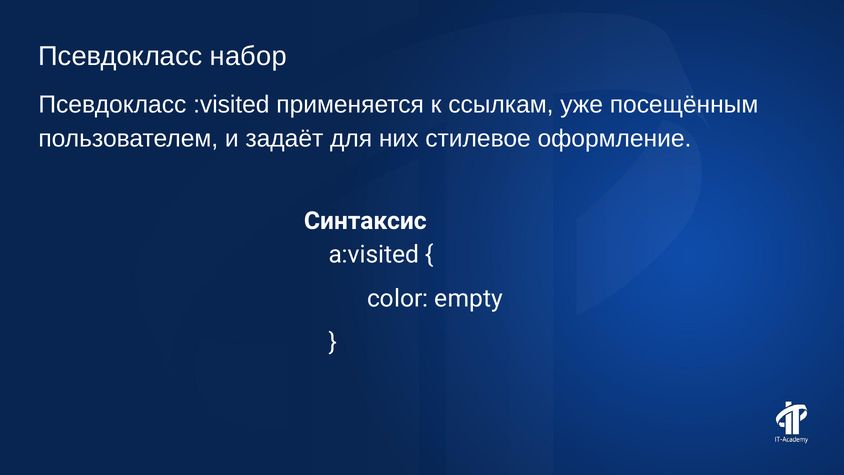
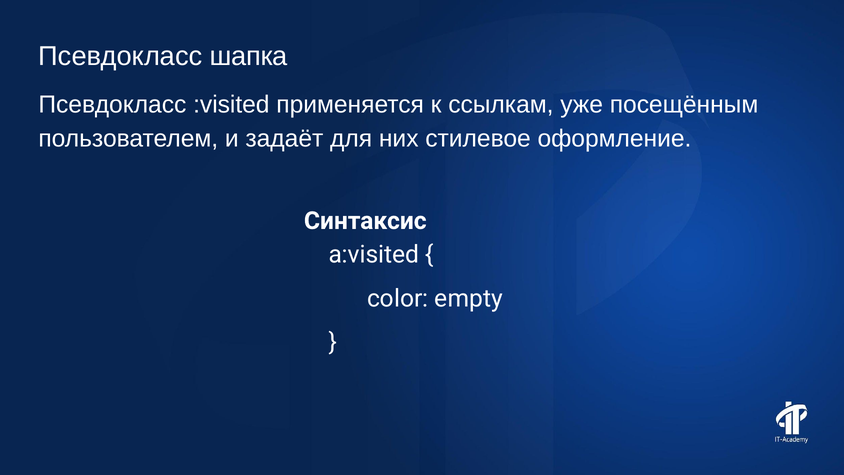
набор: набор -> шапка
